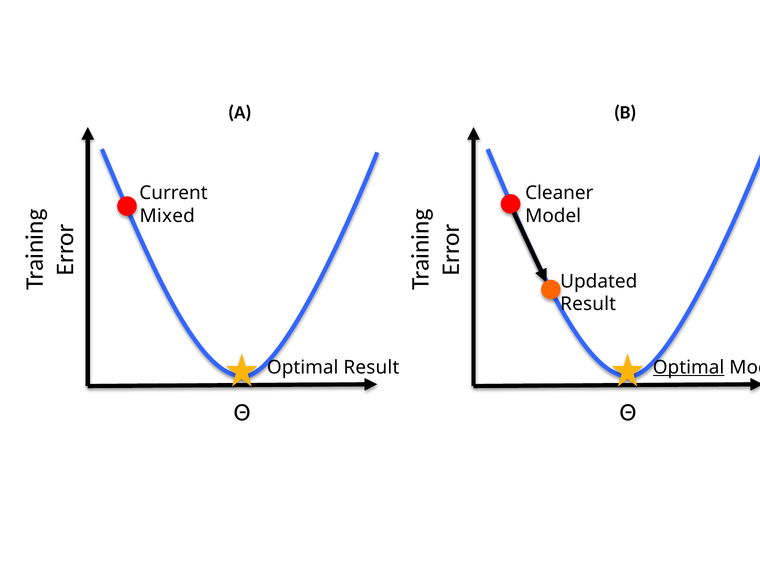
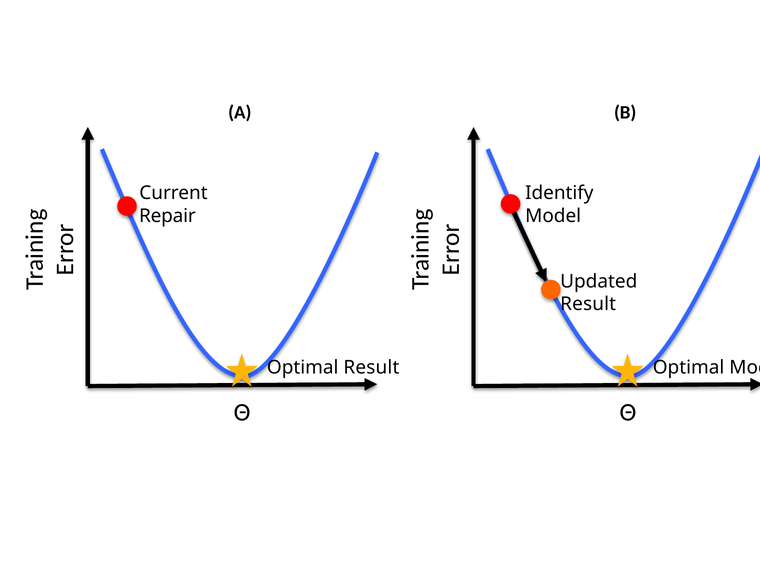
Cleaner: Cleaner -> Identify
Mixed: Mixed -> Repair
Optimal at (689, 367) underline: present -> none
